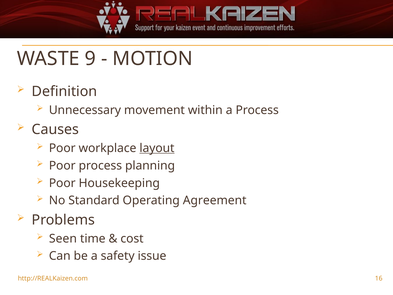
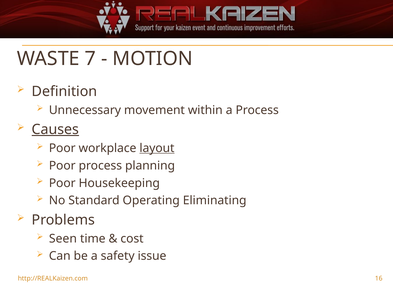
9: 9 -> 7
Causes underline: none -> present
Agreement: Agreement -> Eliminating
